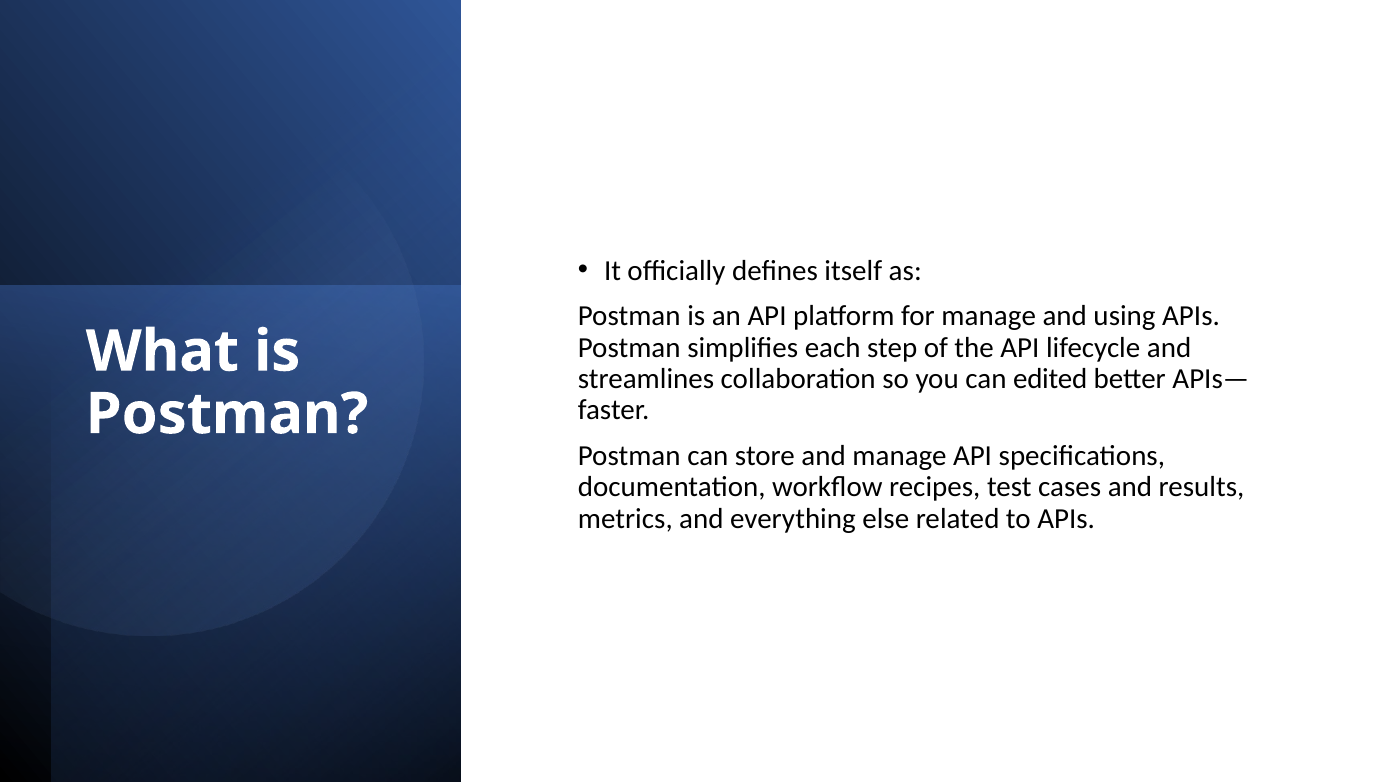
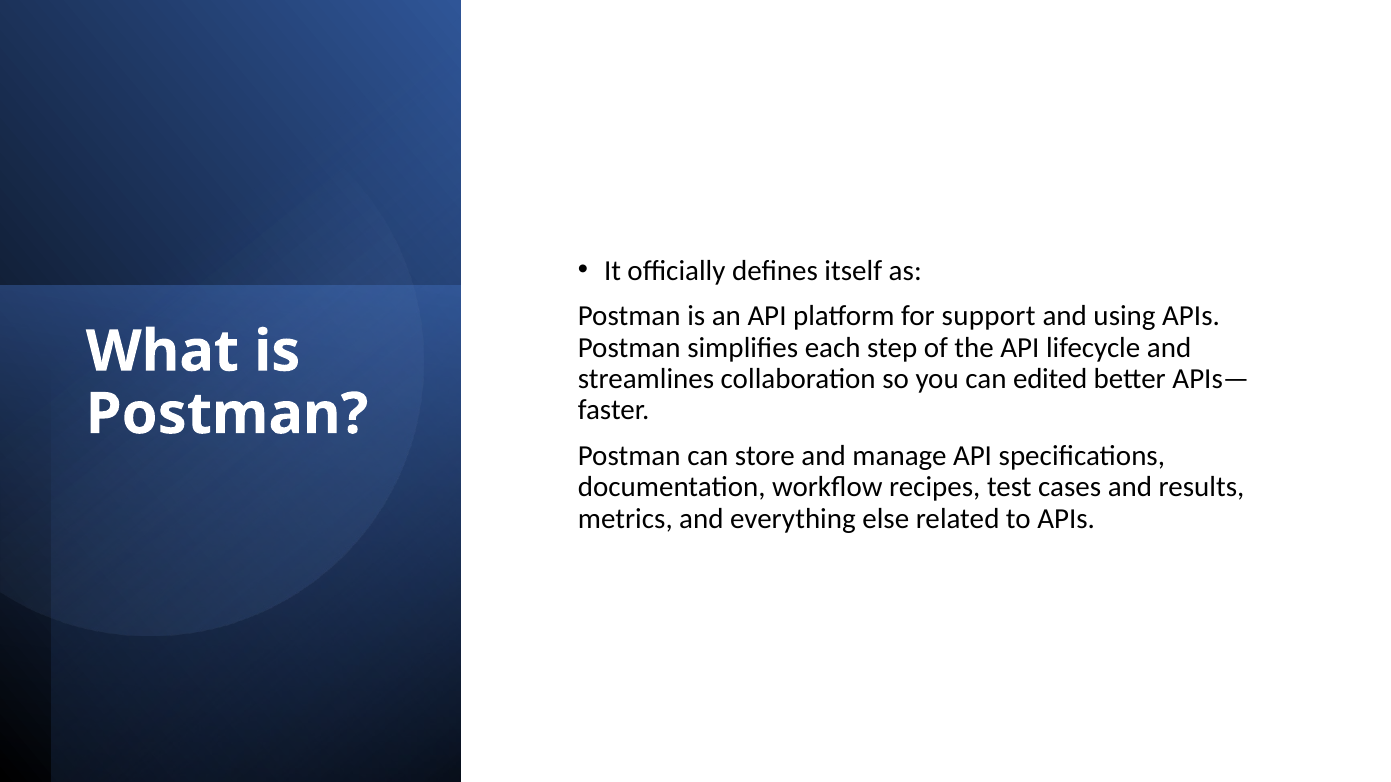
for manage: manage -> support
